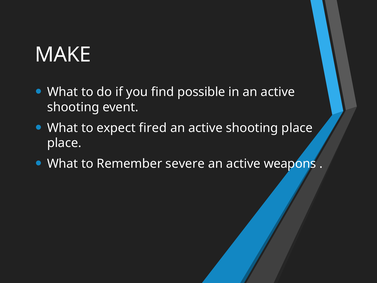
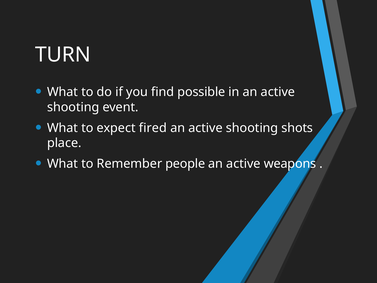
MAKE: MAKE -> TURN
shooting place: place -> shots
severe: severe -> people
